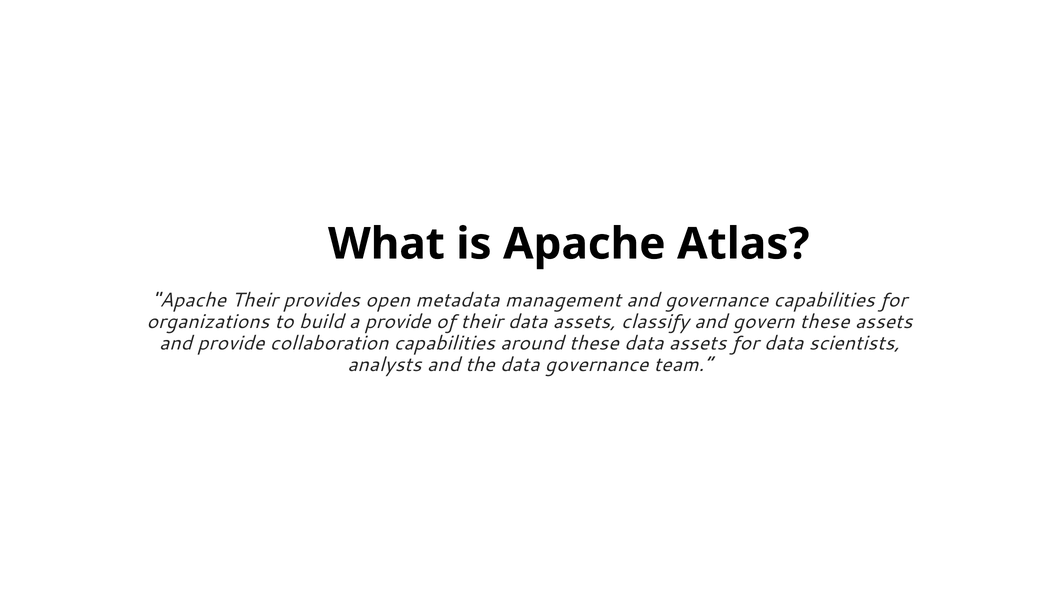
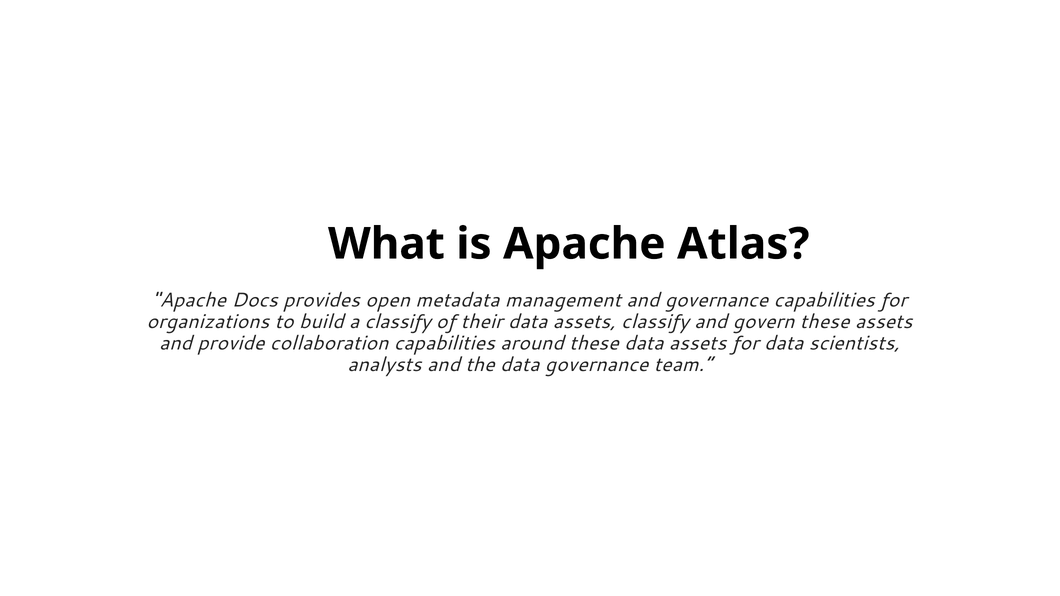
Apache Their: Their -> Docs
a provide: provide -> classify
